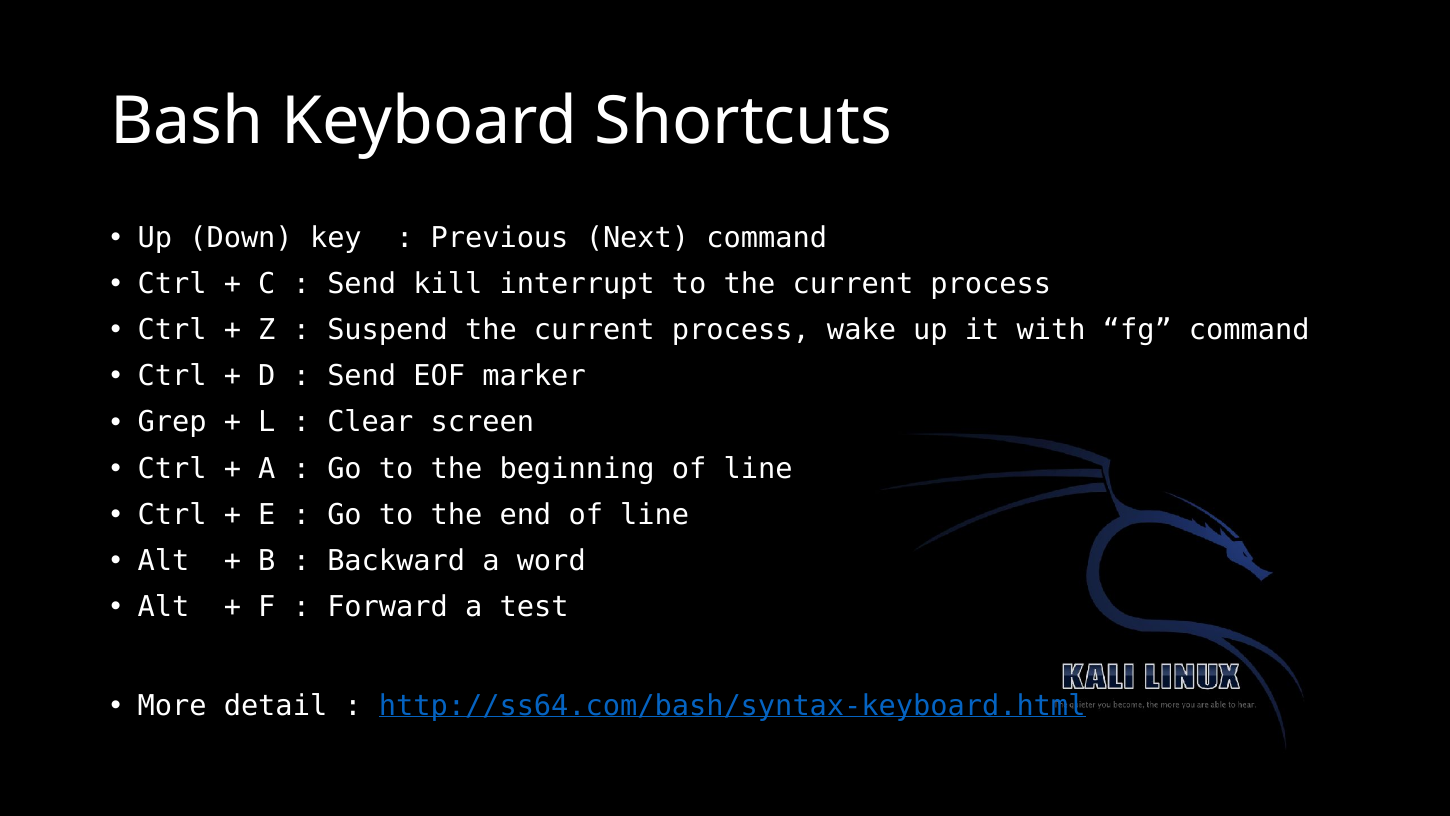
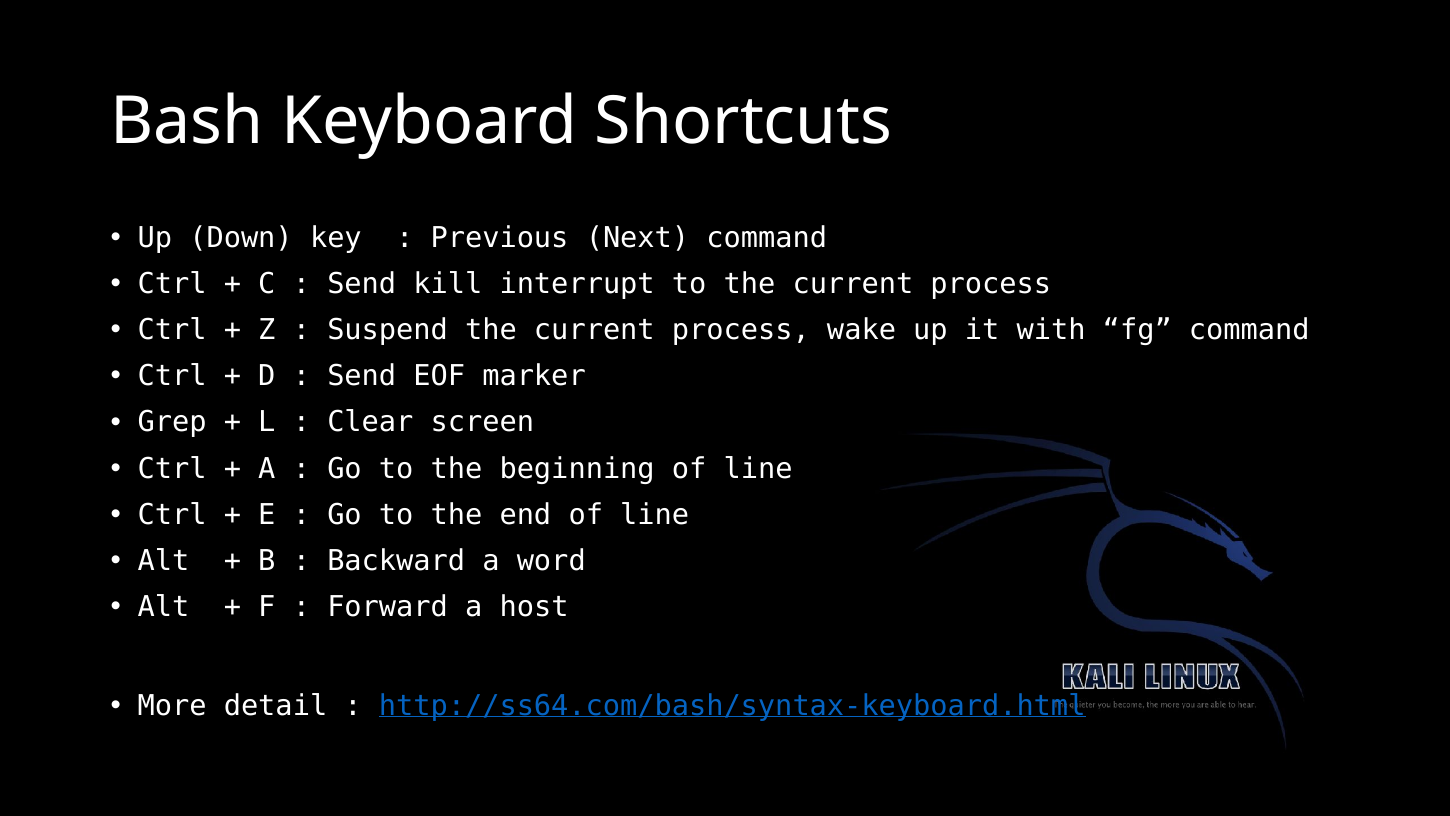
test: test -> host
